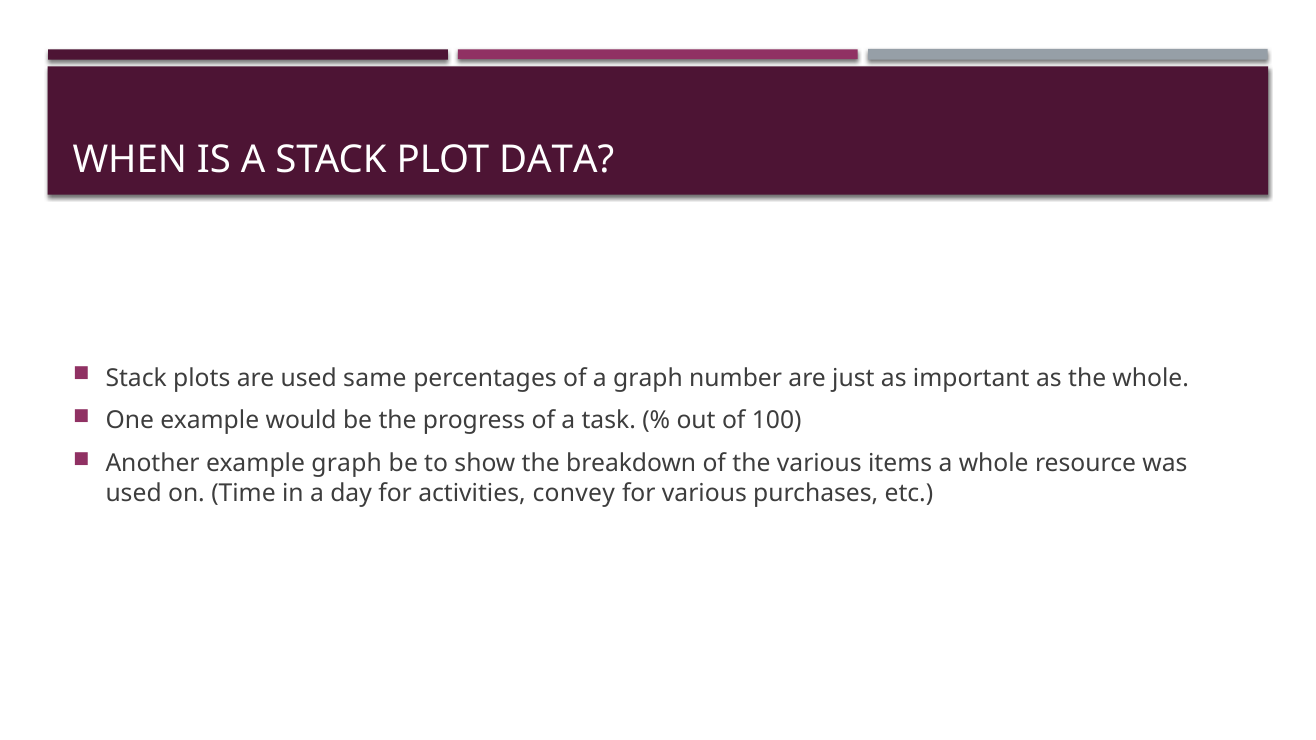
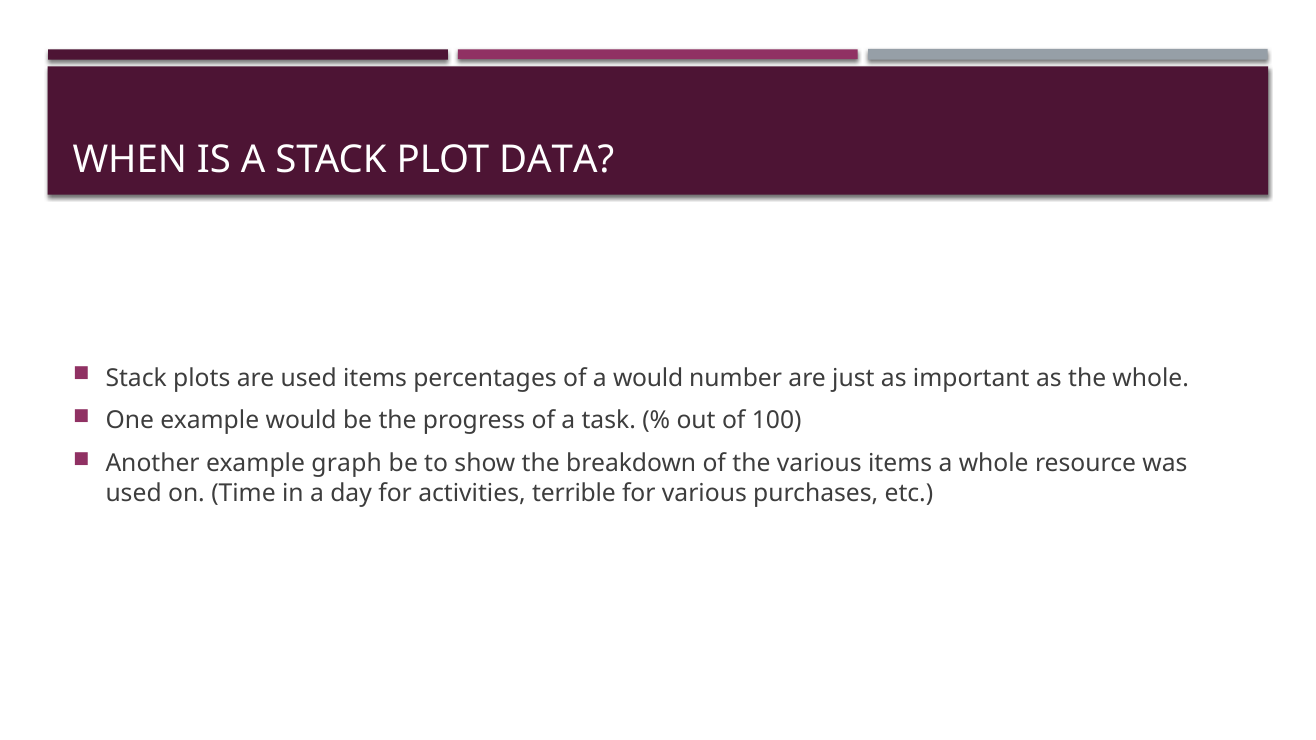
used same: same -> items
a graph: graph -> would
convey: convey -> terrible
